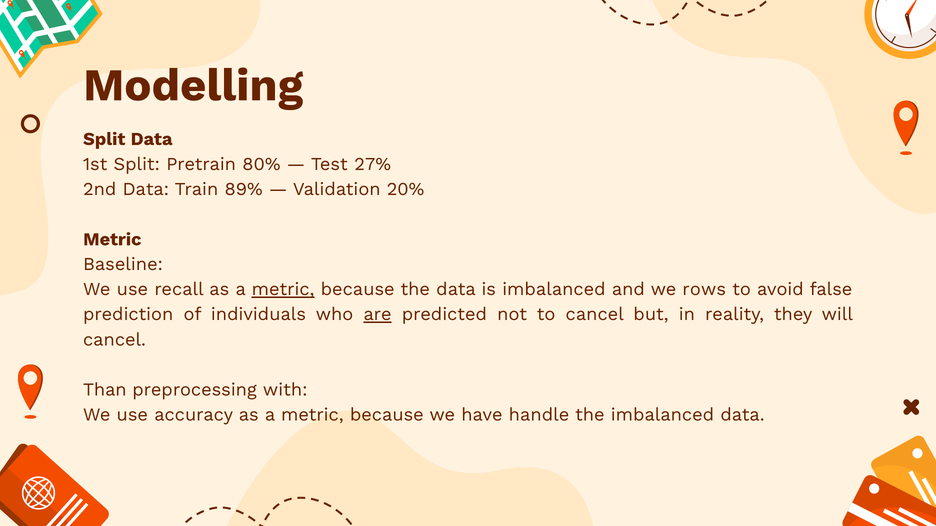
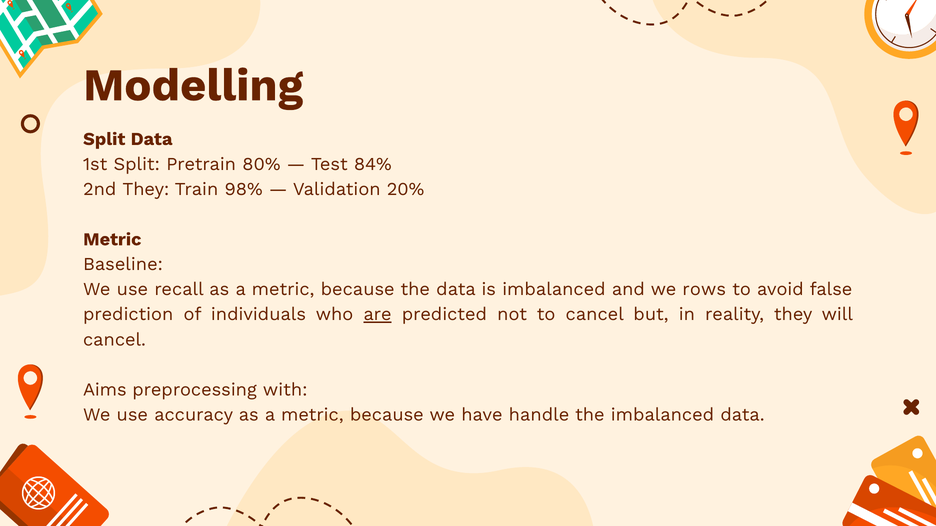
27%: 27% -> 84%
2nd Data: Data -> They
89%: 89% -> 98%
metric at (283, 290) underline: present -> none
Than: Than -> Aims
